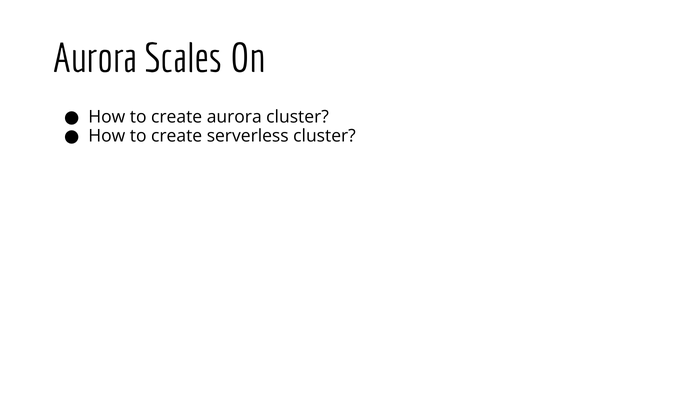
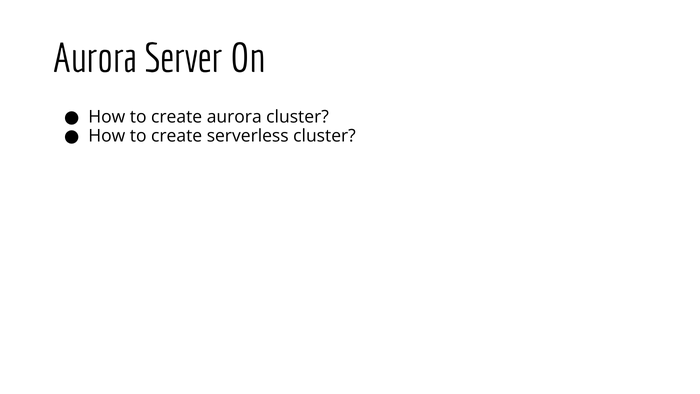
Scales: Scales -> Server
